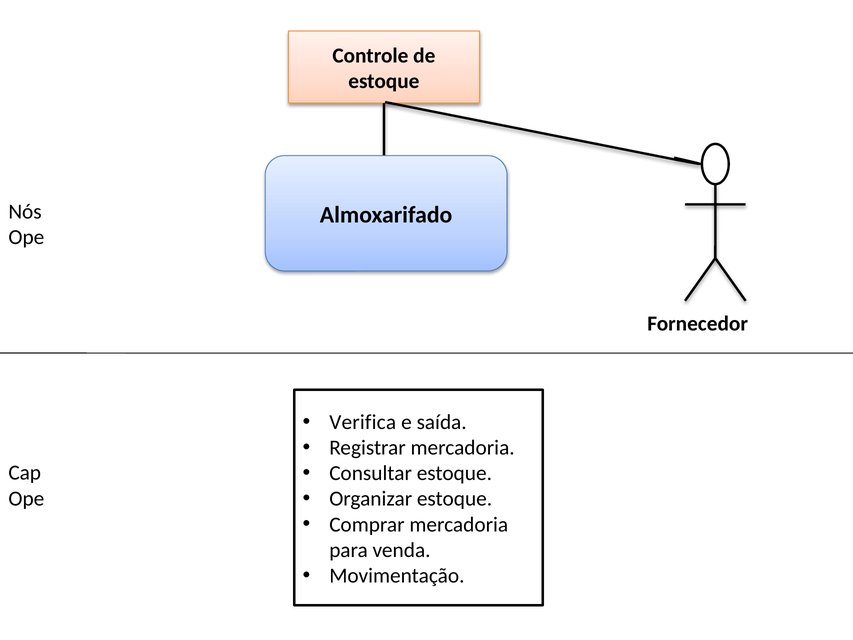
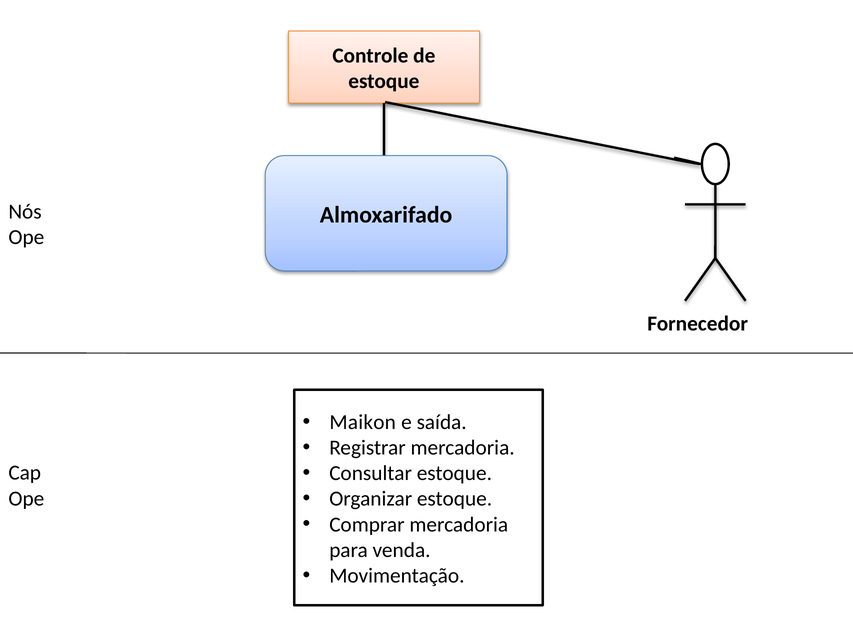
Verifica: Verifica -> Maikon
